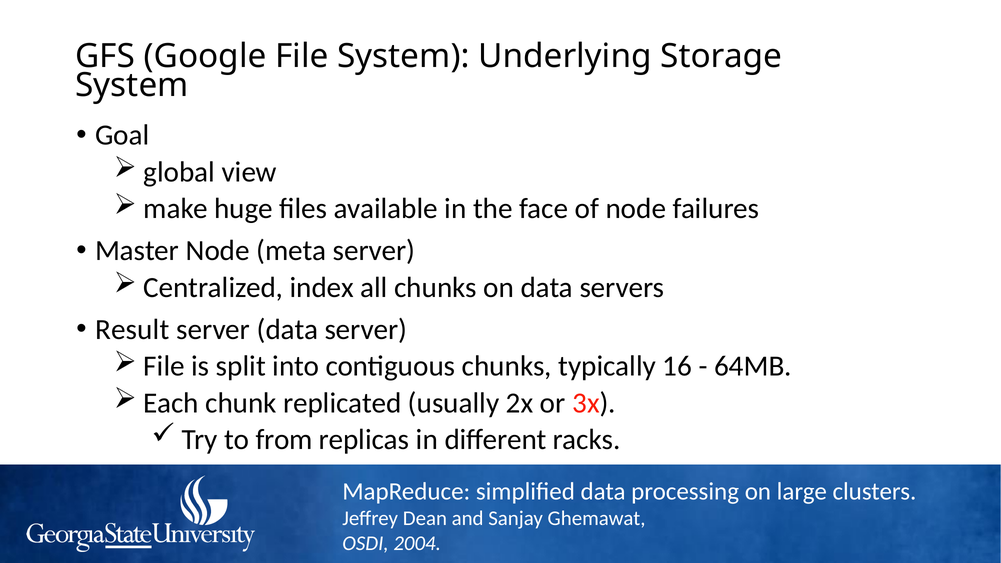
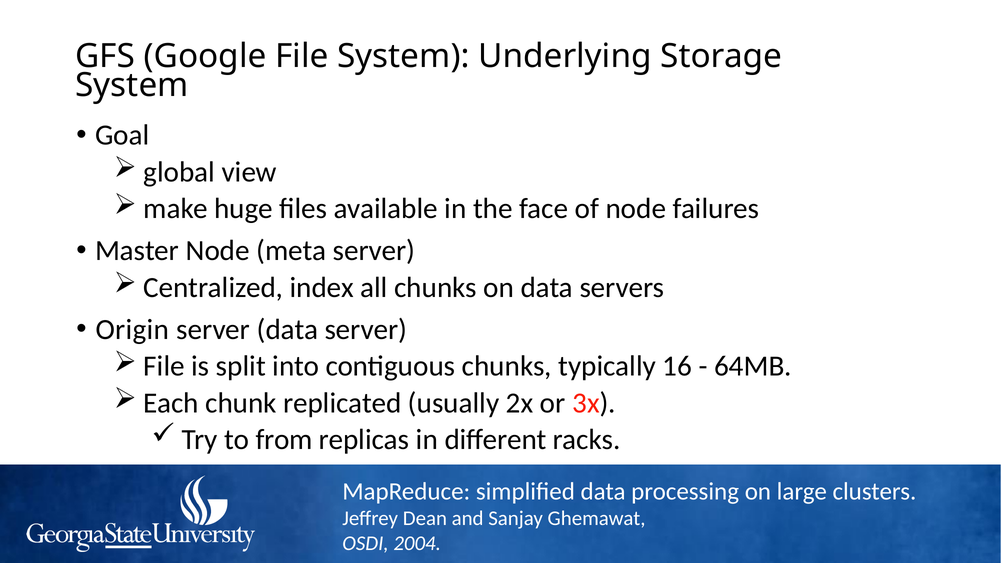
Result: Result -> Origin
